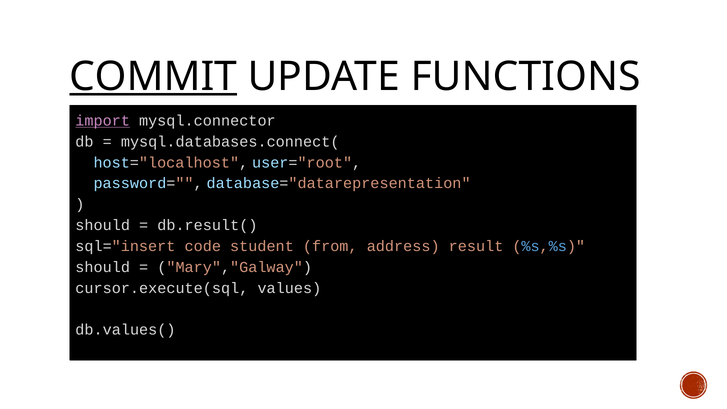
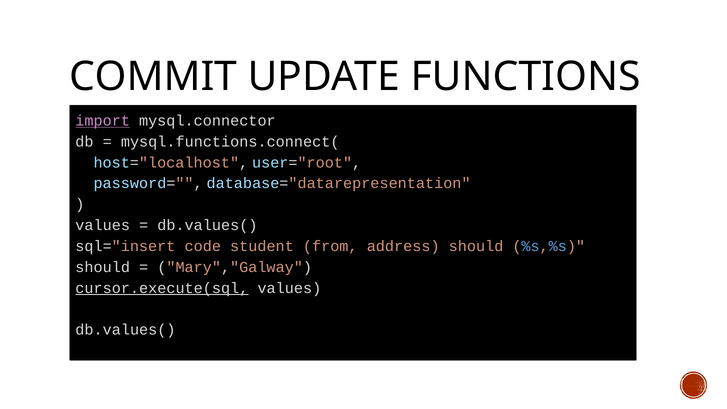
COMMIT underline: present -> none
mysql.databases.connect(: mysql.databases.connect( -> mysql.functions.connect(
should at (103, 225): should -> values
db.result( at (207, 225): db.result( -> db.values(
address result: result -> should
cursor.execute(sql underline: none -> present
